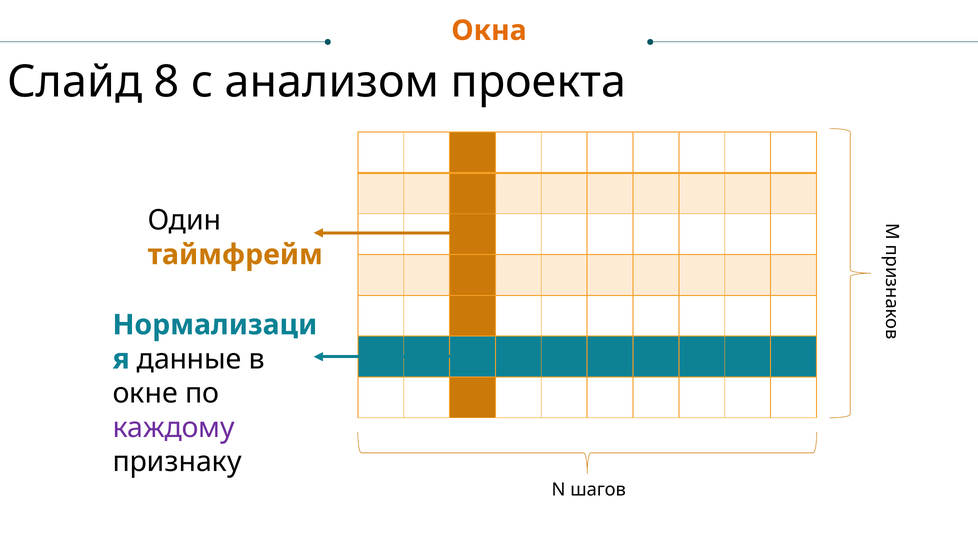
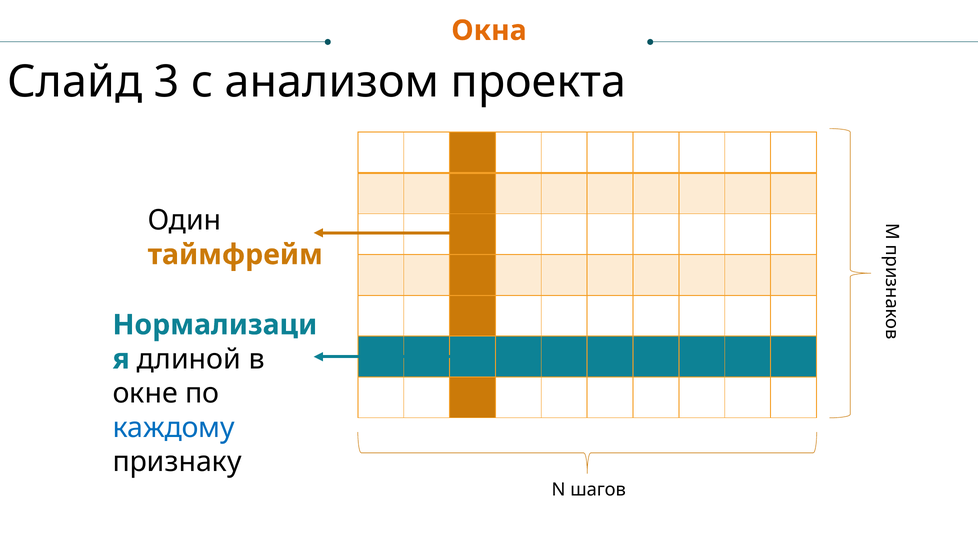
8: 8 -> 3
данные: данные -> длиной
каждому colour: purple -> blue
